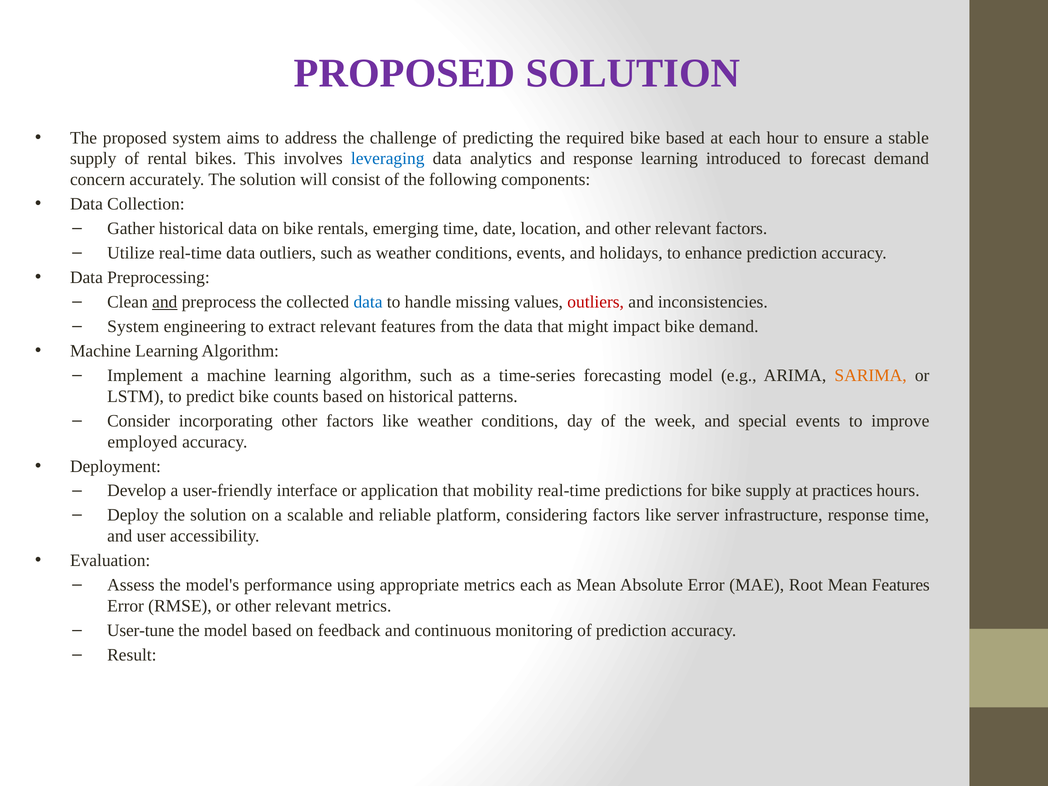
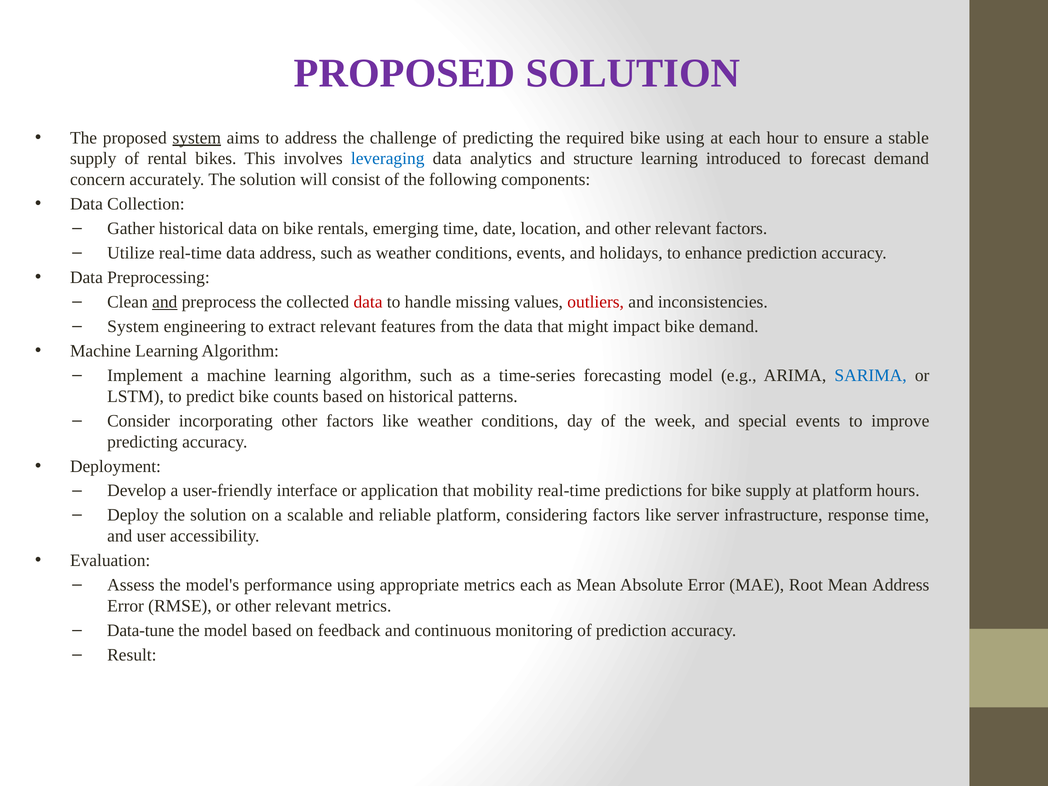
system at (197, 138) underline: none -> present
bike based: based -> using
and response: response -> structure
data outliers: outliers -> address
data at (368, 302) colour: blue -> red
SARIMA colour: orange -> blue
employed at (142, 442): employed -> predicting
at practices: practices -> platform
Mean Features: Features -> Address
User-tune: User-tune -> Data-tune
